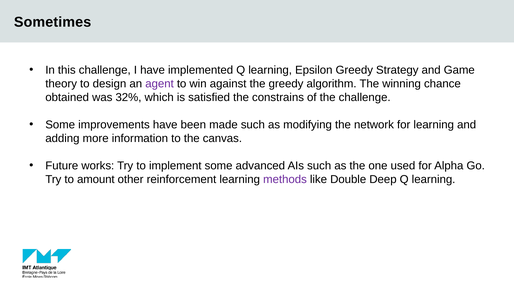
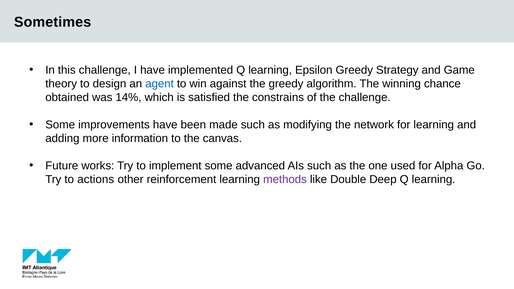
agent colour: purple -> blue
32%: 32% -> 14%
amount: amount -> actions
